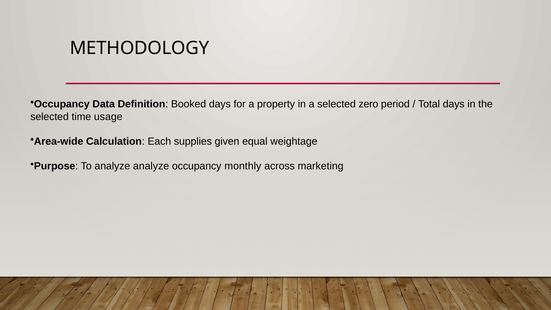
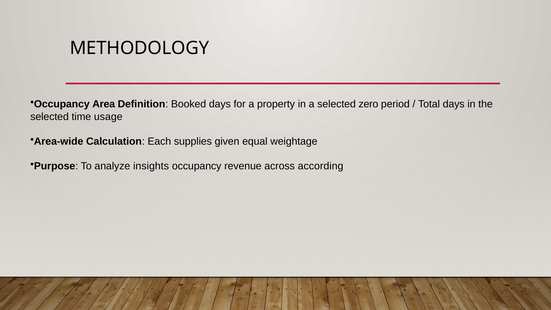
Data: Data -> Area
analyze analyze: analyze -> insights
monthly: monthly -> revenue
marketing: marketing -> according
